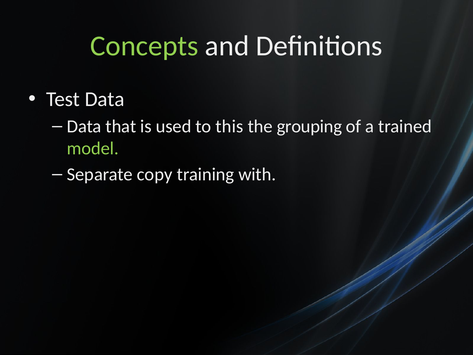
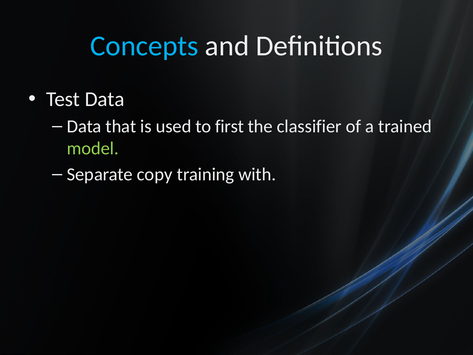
Concepts colour: light green -> light blue
this: this -> first
grouping: grouping -> classifier
